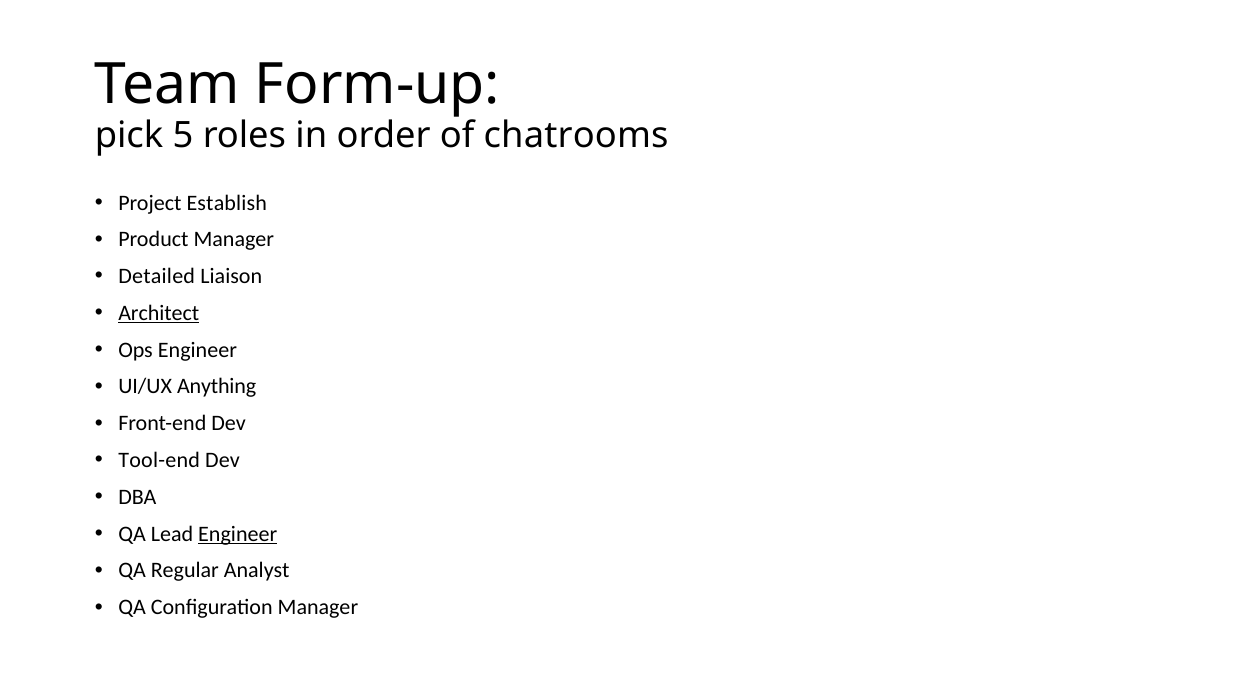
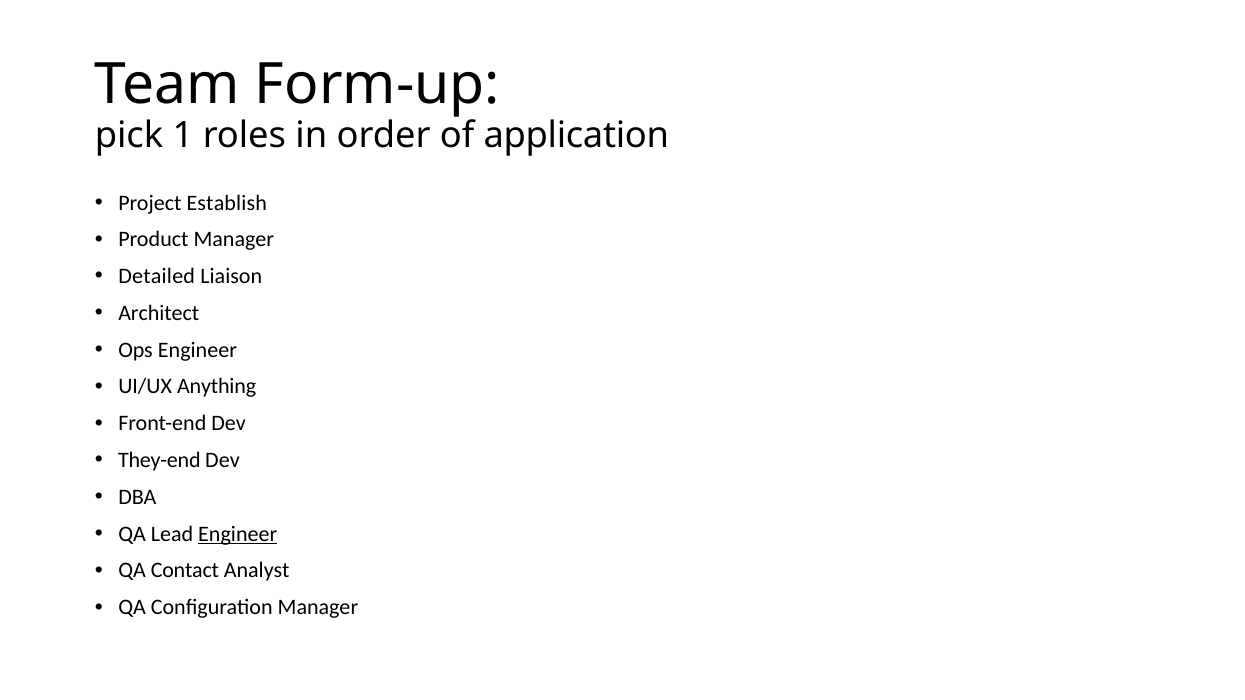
5: 5 -> 1
chatrooms: chatrooms -> application
Architect underline: present -> none
Tool-end: Tool-end -> They-end
Regular: Regular -> Contact
